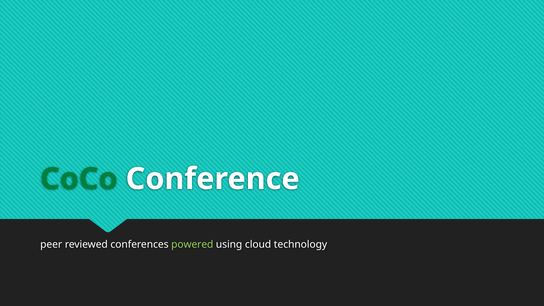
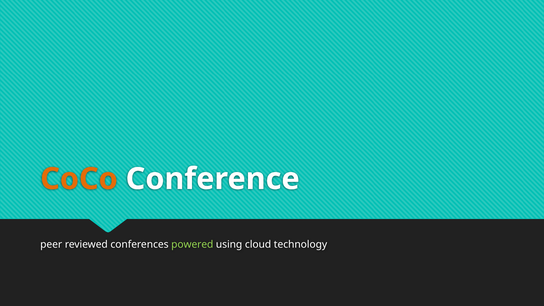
CoCo colour: green -> orange
